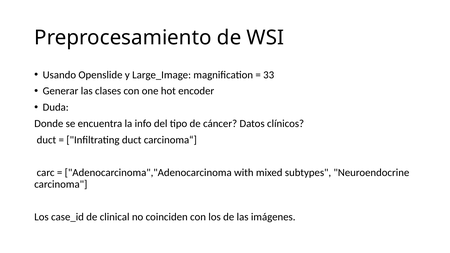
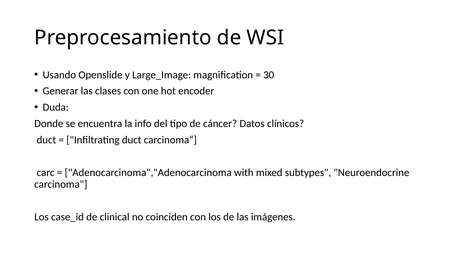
33: 33 -> 30
